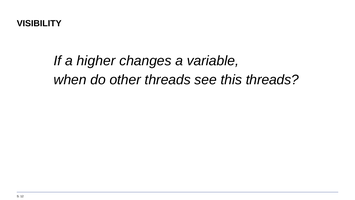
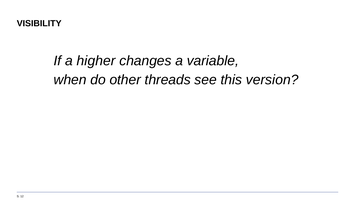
this threads: threads -> version
